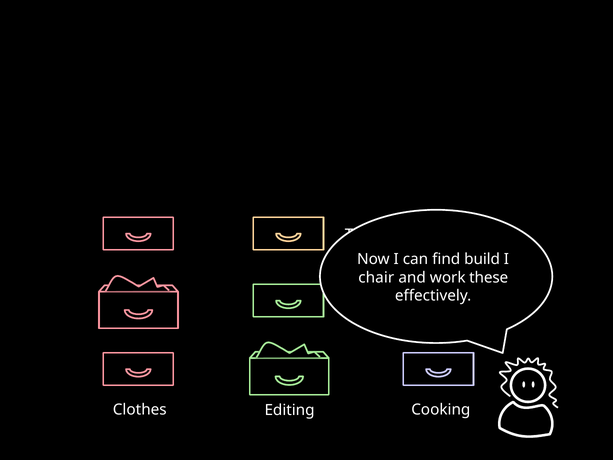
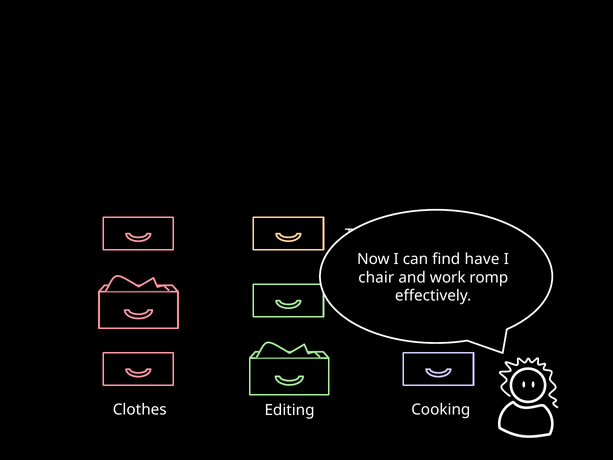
build: build -> have
these: these -> romp
